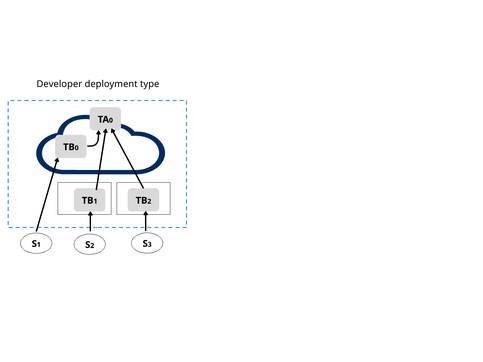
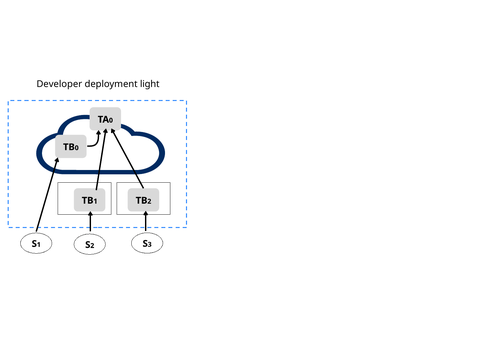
type: type -> light
